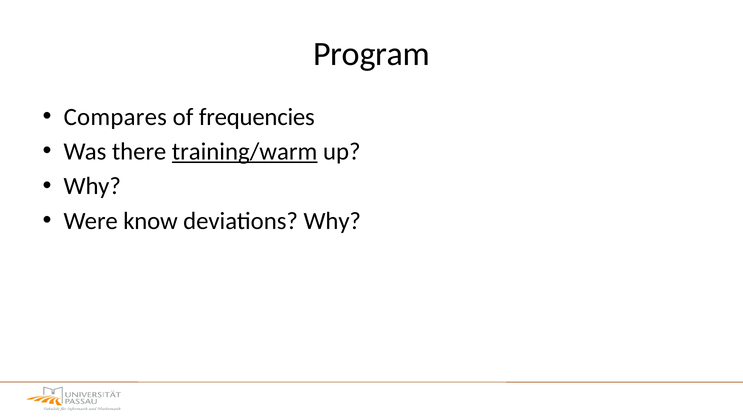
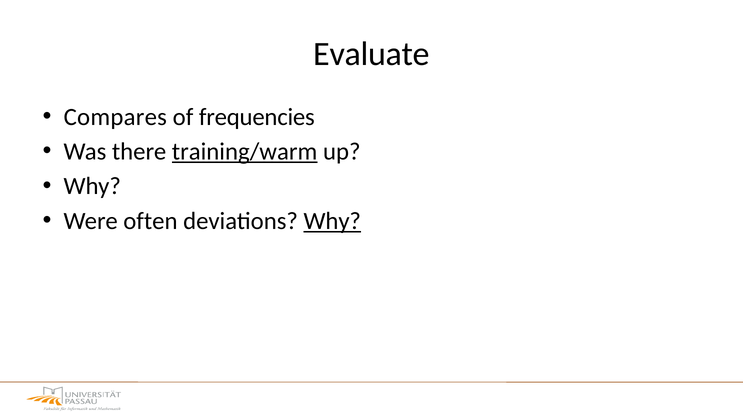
Program: Program -> Evaluate
know: know -> often
Why at (332, 221) underline: none -> present
